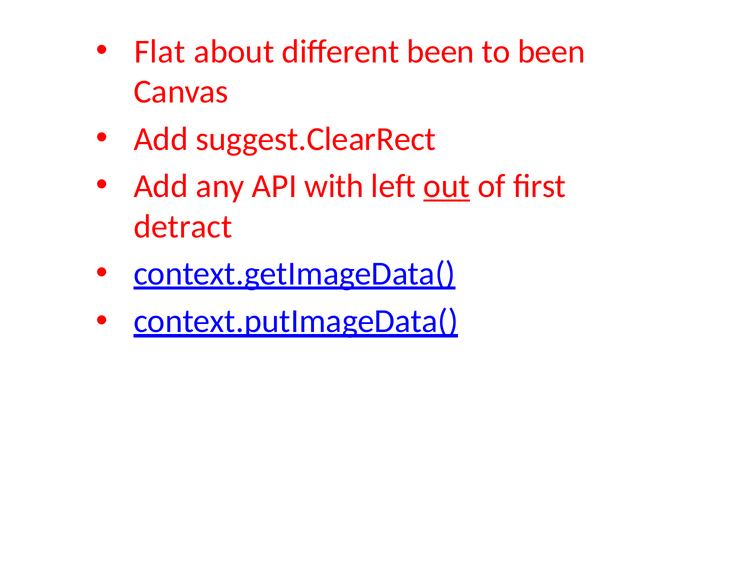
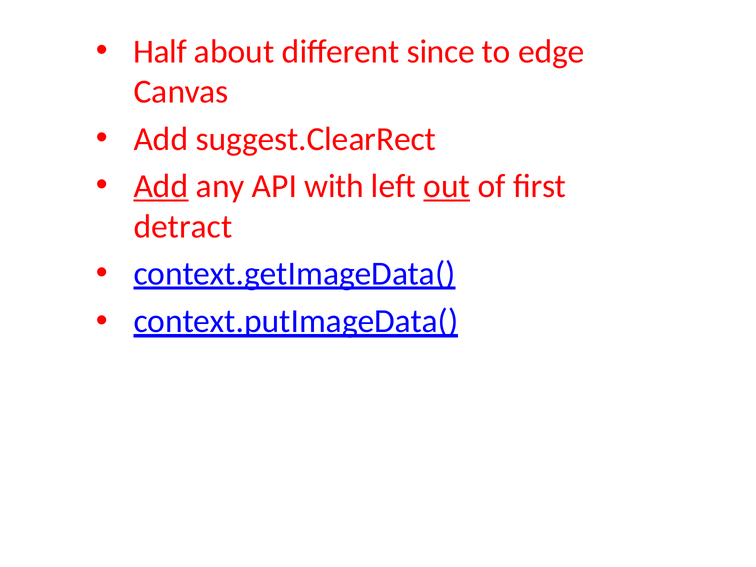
Flat: Flat -> Half
different been: been -> since
to been: been -> edge
Add at (161, 186) underline: none -> present
